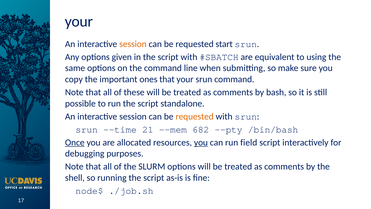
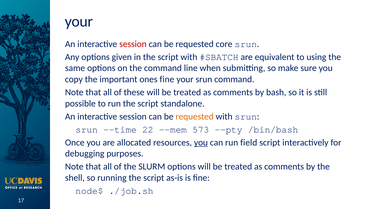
session at (133, 44) colour: orange -> red
start: start -> core
ones that: that -> fine
21: 21 -> 22
682: 682 -> 573
Once underline: present -> none
